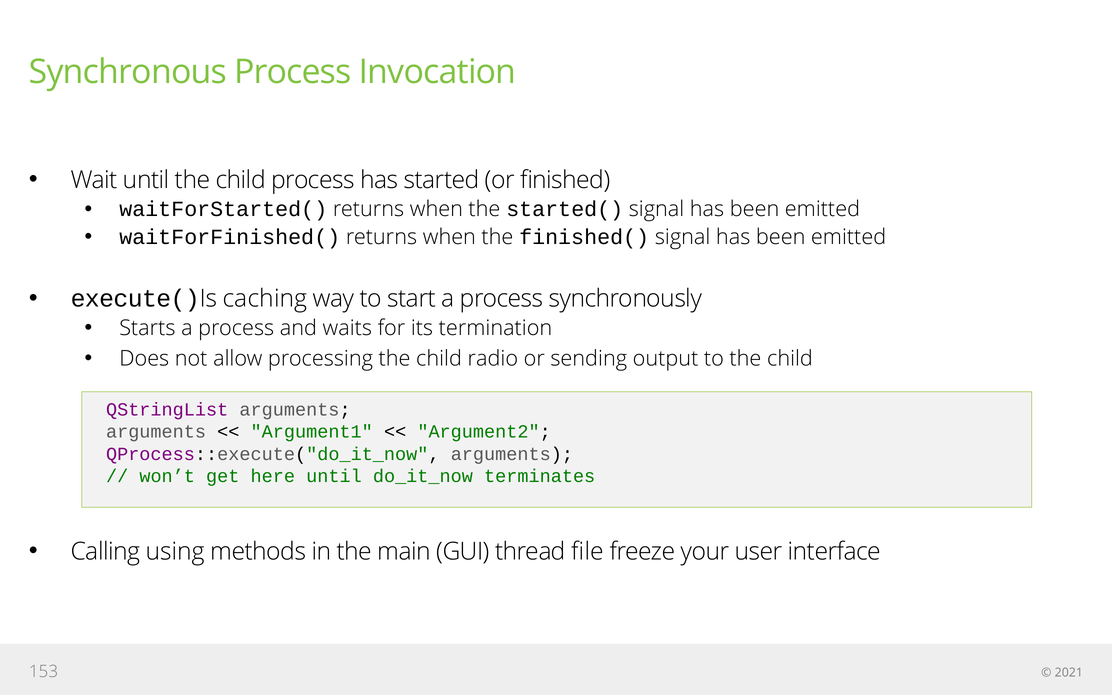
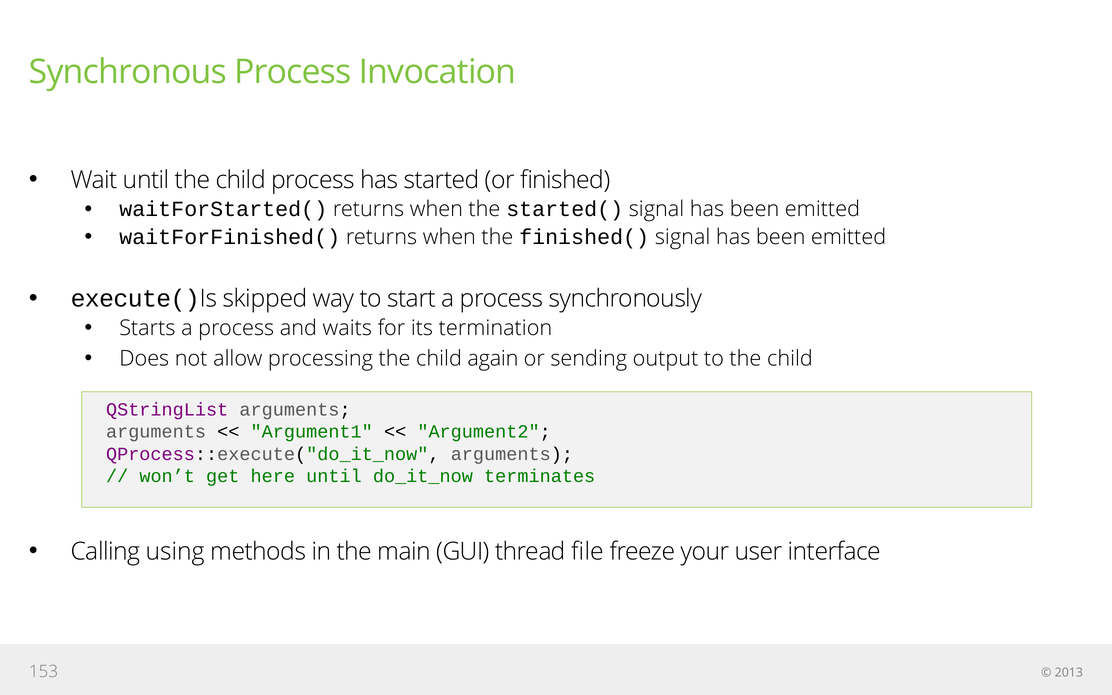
caching: caching -> skipped
radio: radio -> again
2021: 2021 -> 2013
